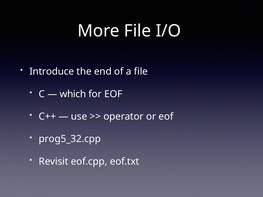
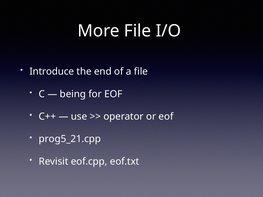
which: which -> being
prog5_32.cpp: prog5_32.cpp -> prog5_21.cpp
